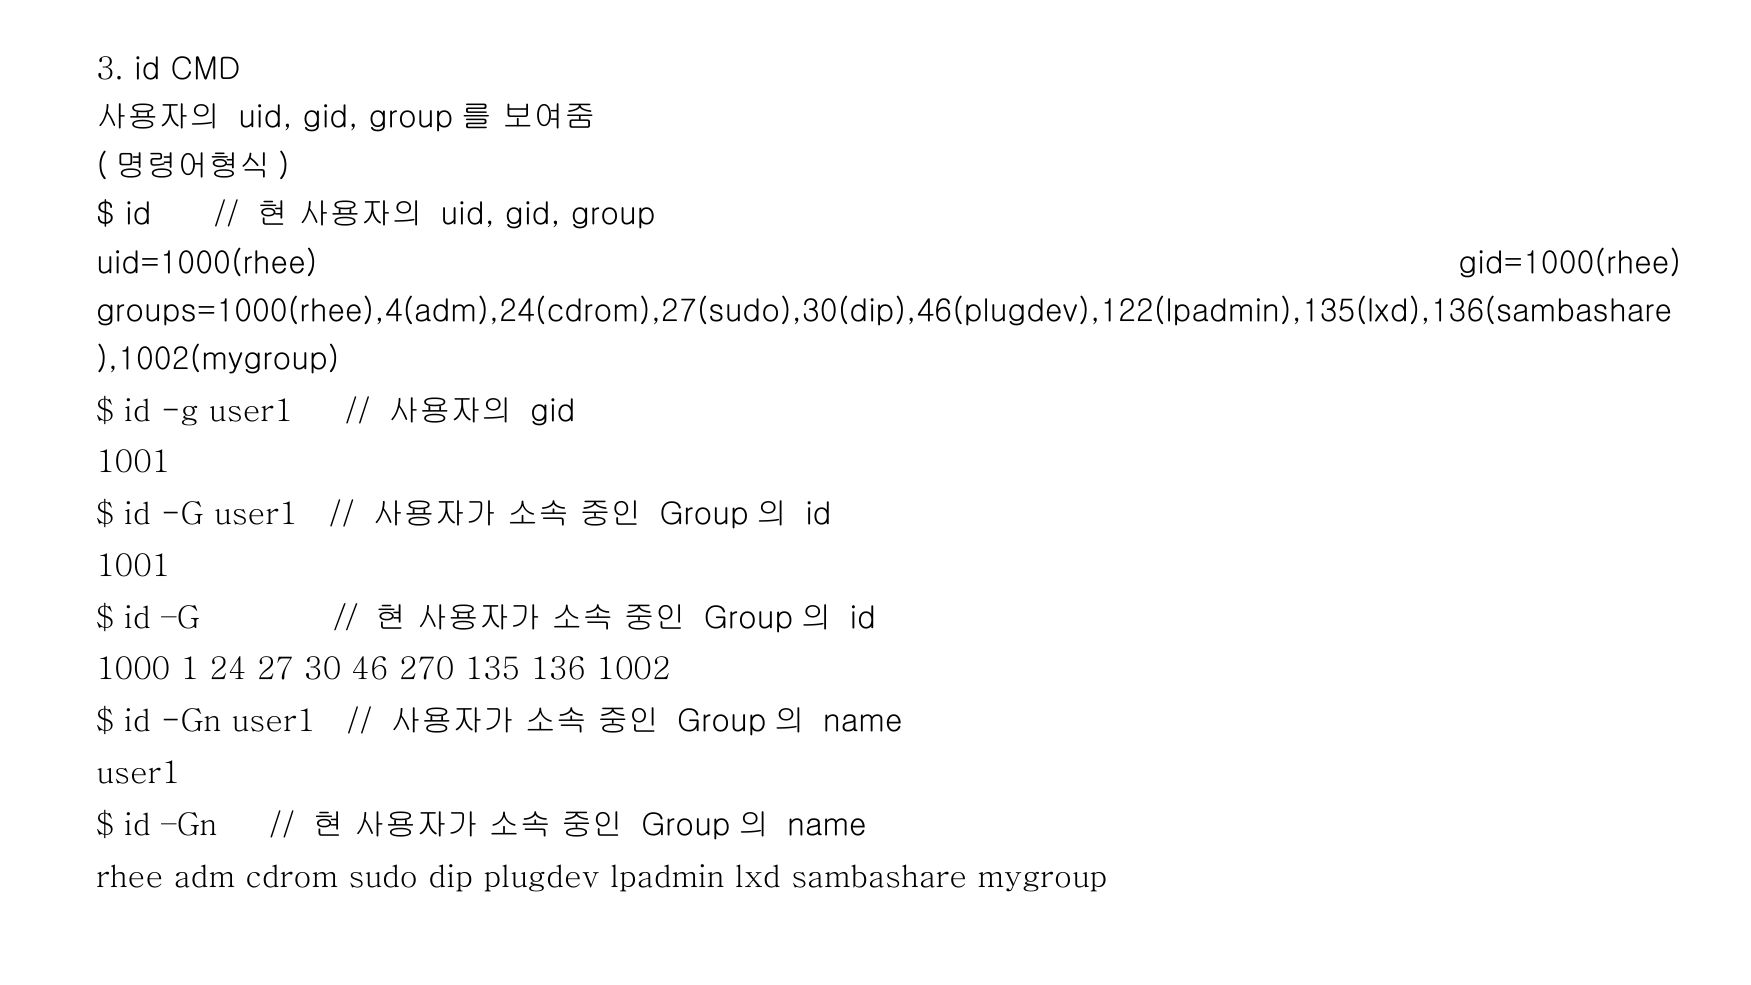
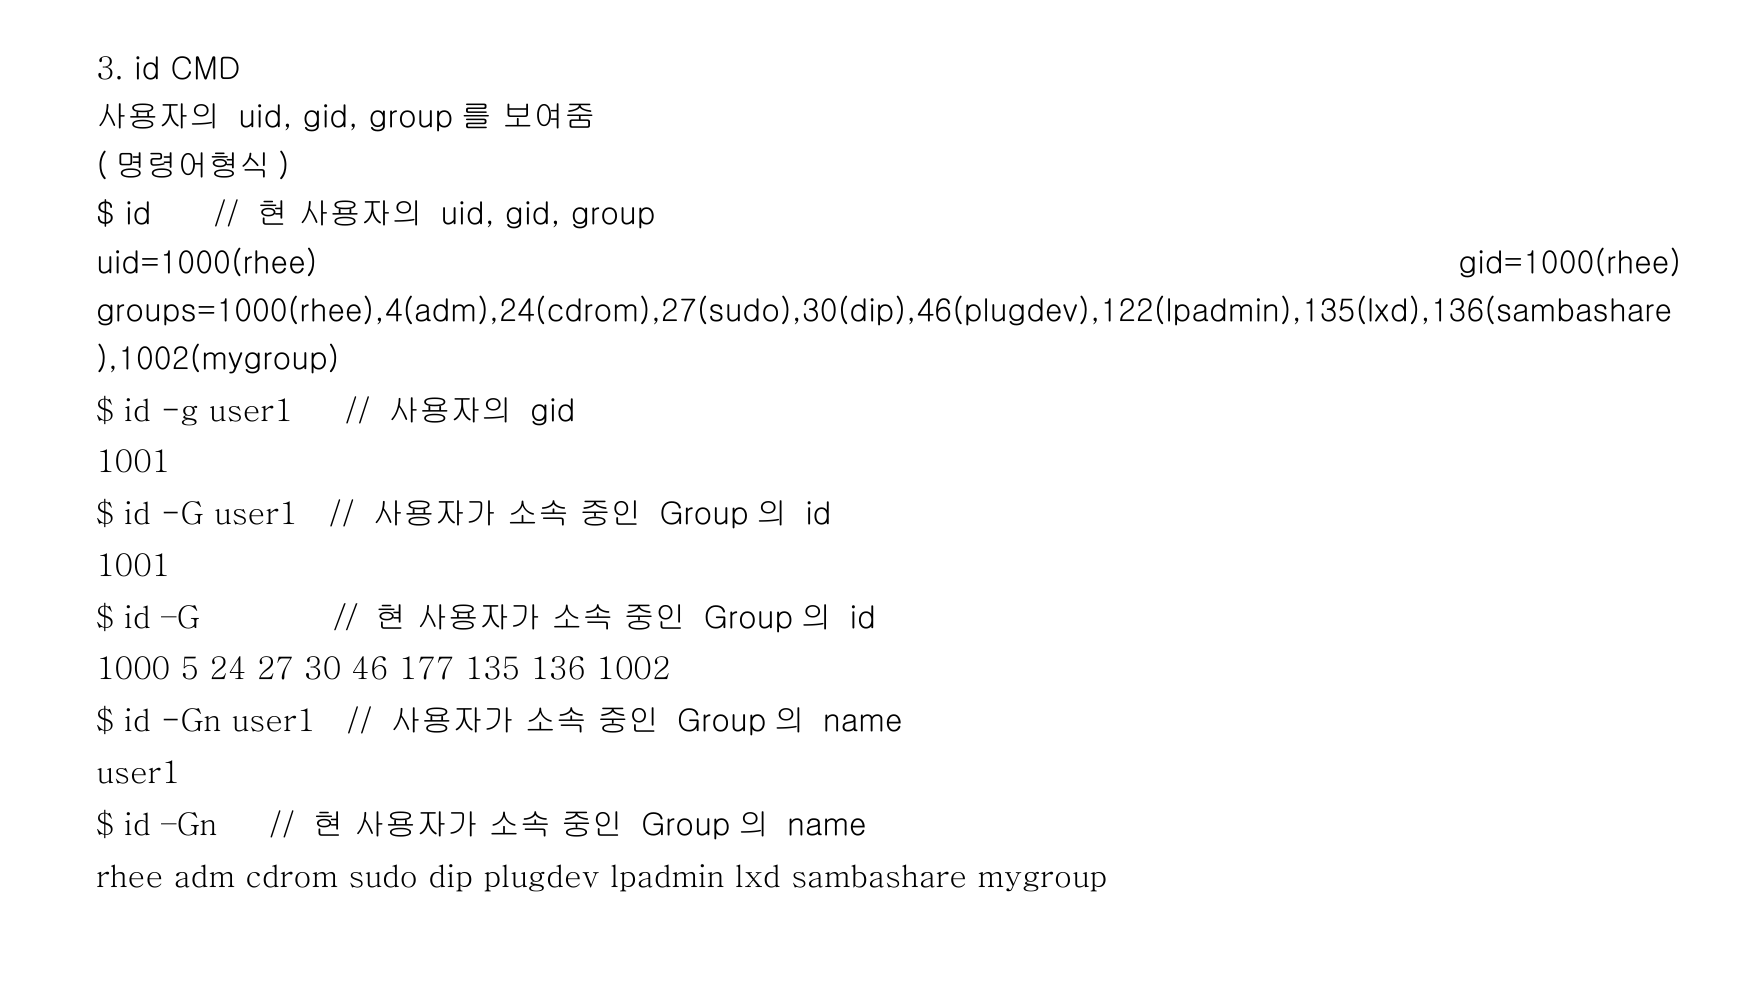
1: 1 -> 5
270: 270 -> 177
